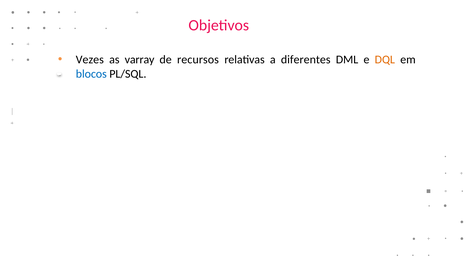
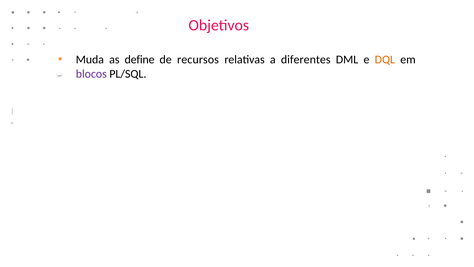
Vezes: Vezes -> Muda
varray: varray -> define
blocos colour: blue -> purple
